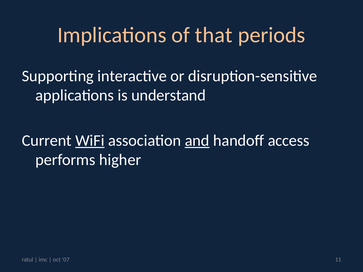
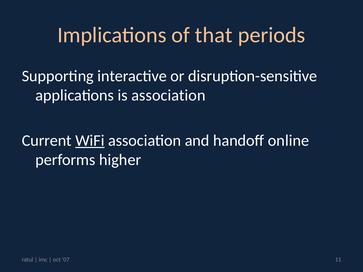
is understand: understand -> association
and underline: present -> none
access: access -> online
